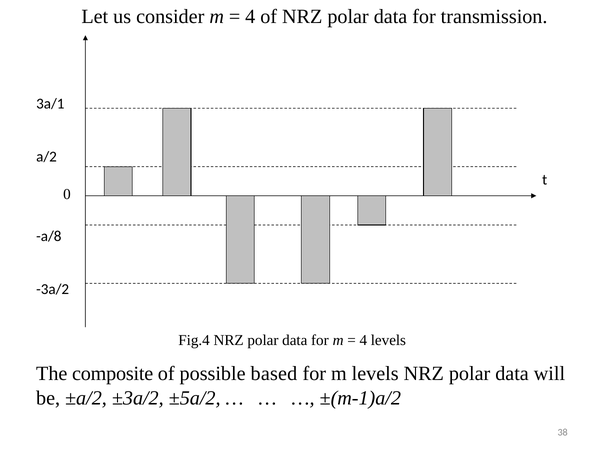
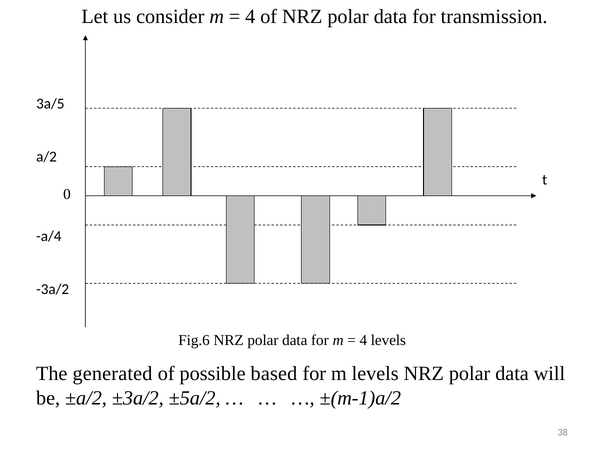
3a/1: 3a/1 -> 3a/5
a/8: a/8 -> a/4
Fig.4: Fig.4 -> Fig.6
composite: composite -> generated
